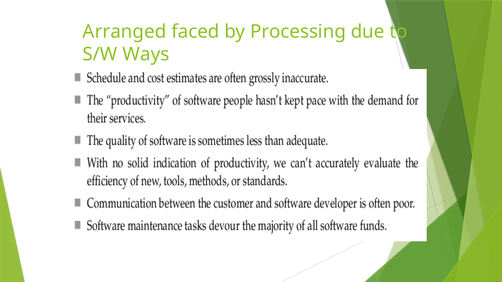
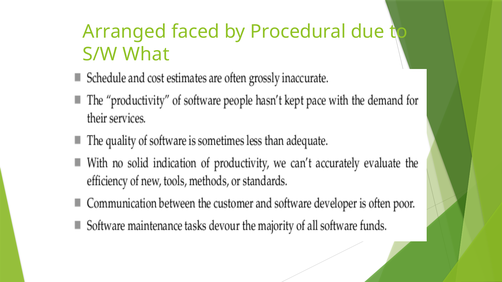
Processing: Processing -> Procedural
Ways: Ways -> What
